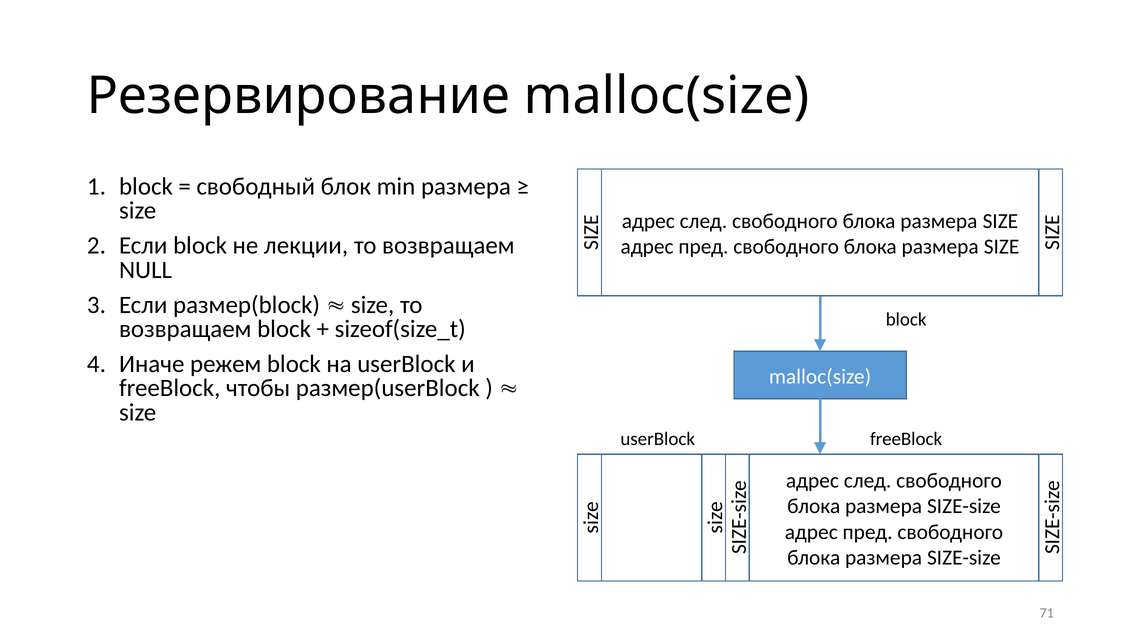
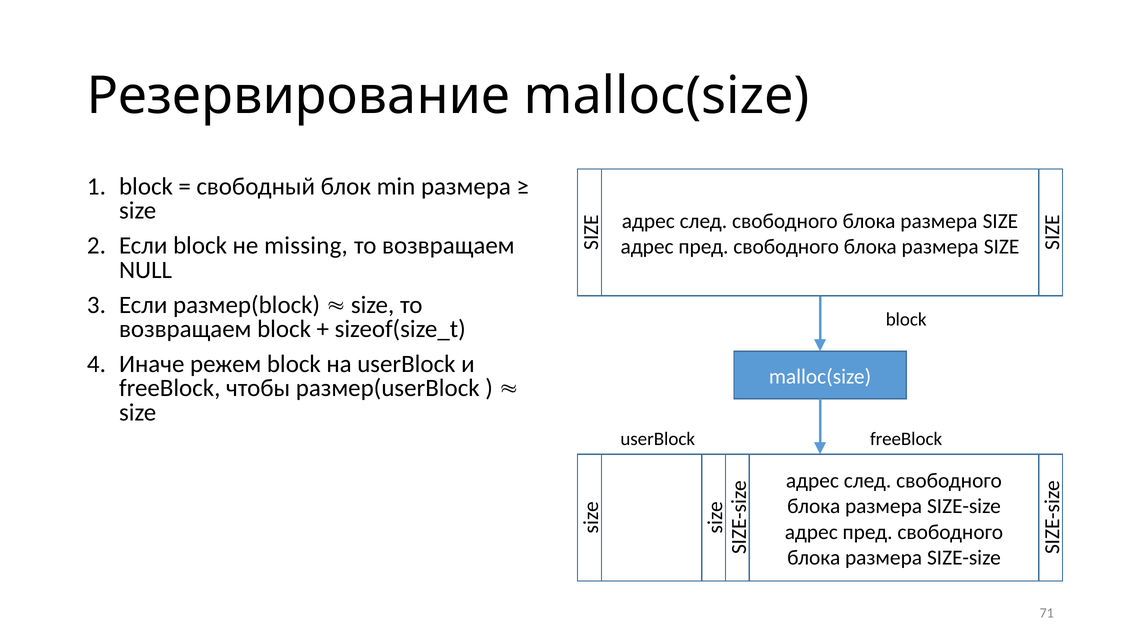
лекции: лекции -> missing
